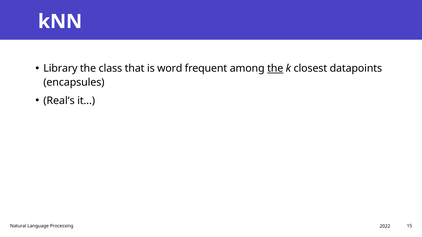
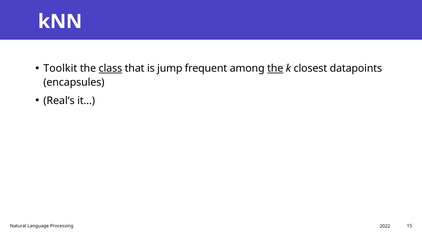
Library: Library -> Toolkit
class underline: none -> present
word: word -> jump
